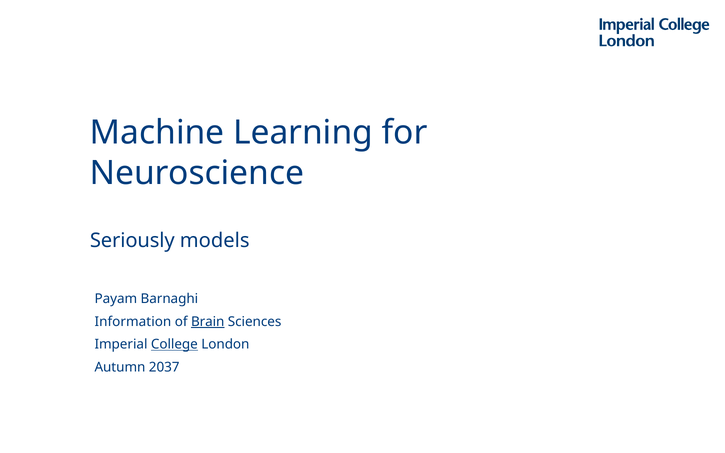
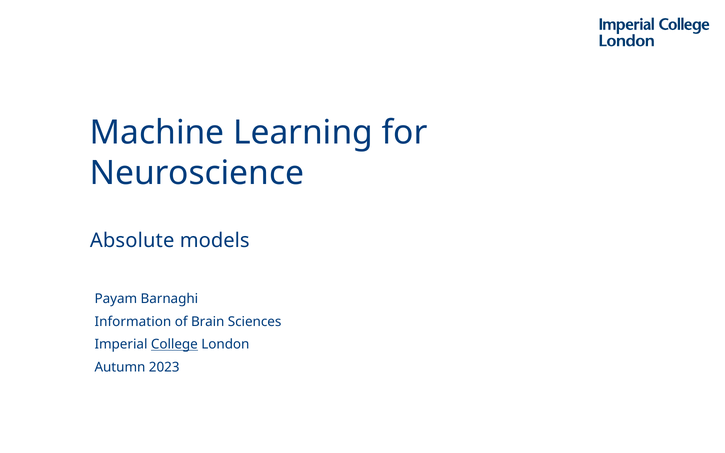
Seriously: Seriously -> Absolute
Brain underline: present -> none
2037: 2037 -> 2023
